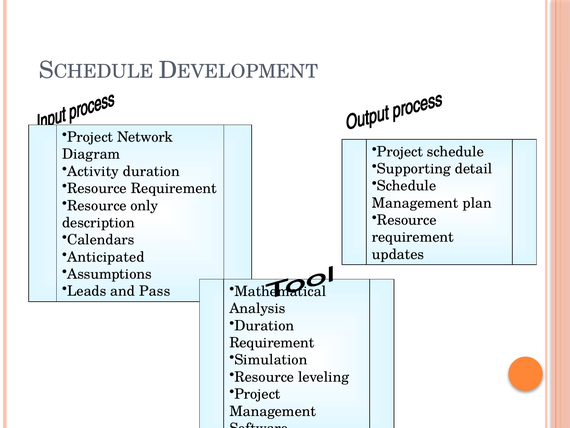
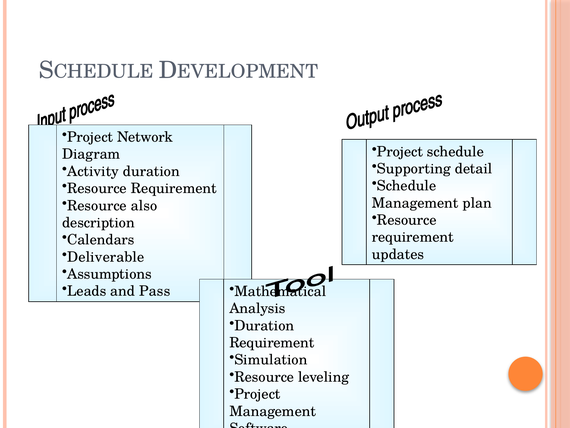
only: only -> also
Anticipated: Anticipated -> Deliverable
